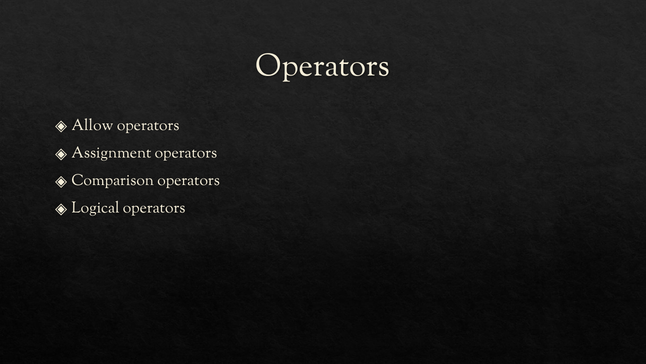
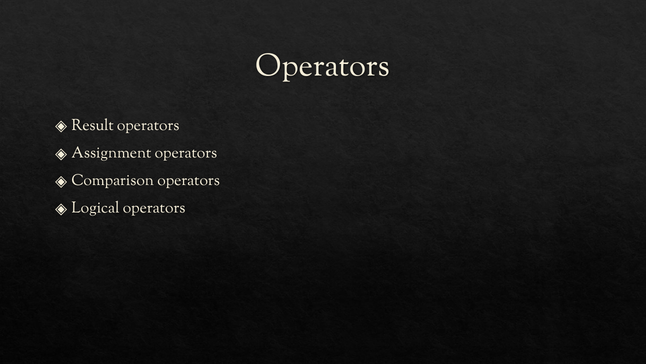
Allow: Allow -> Result
